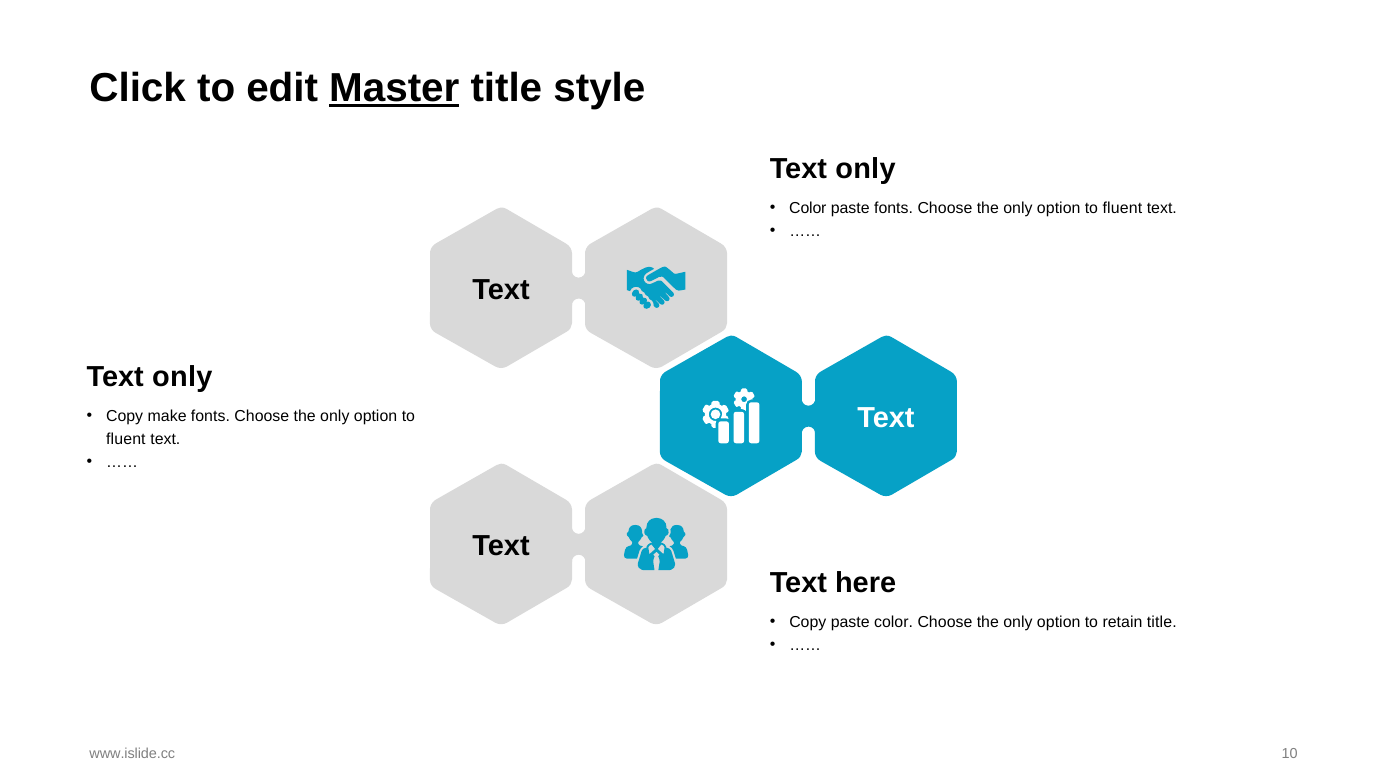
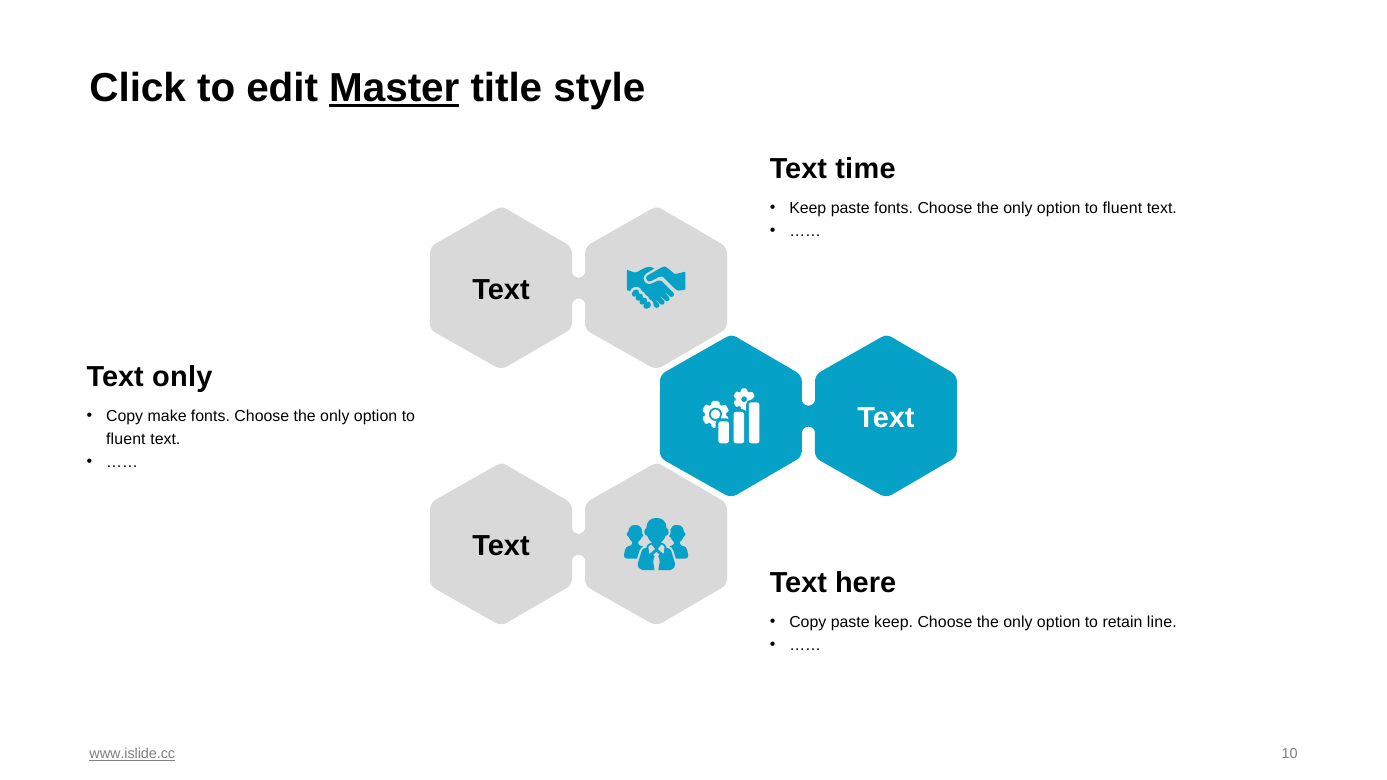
only at (865, 169): only -> time
Color at (808, 208): Color -> Keep
paste color: color -> keep
retain title: title -> line
www.islide.cc underline: none -> present
